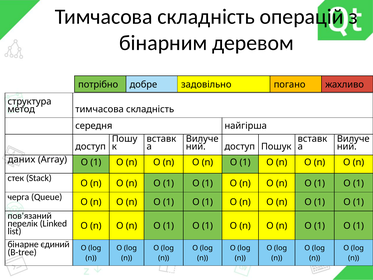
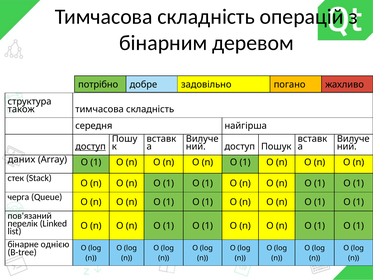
метод: метод -> також
доступ at (91, 146) underline: none -> present
єдиний: єдиний -> однією
